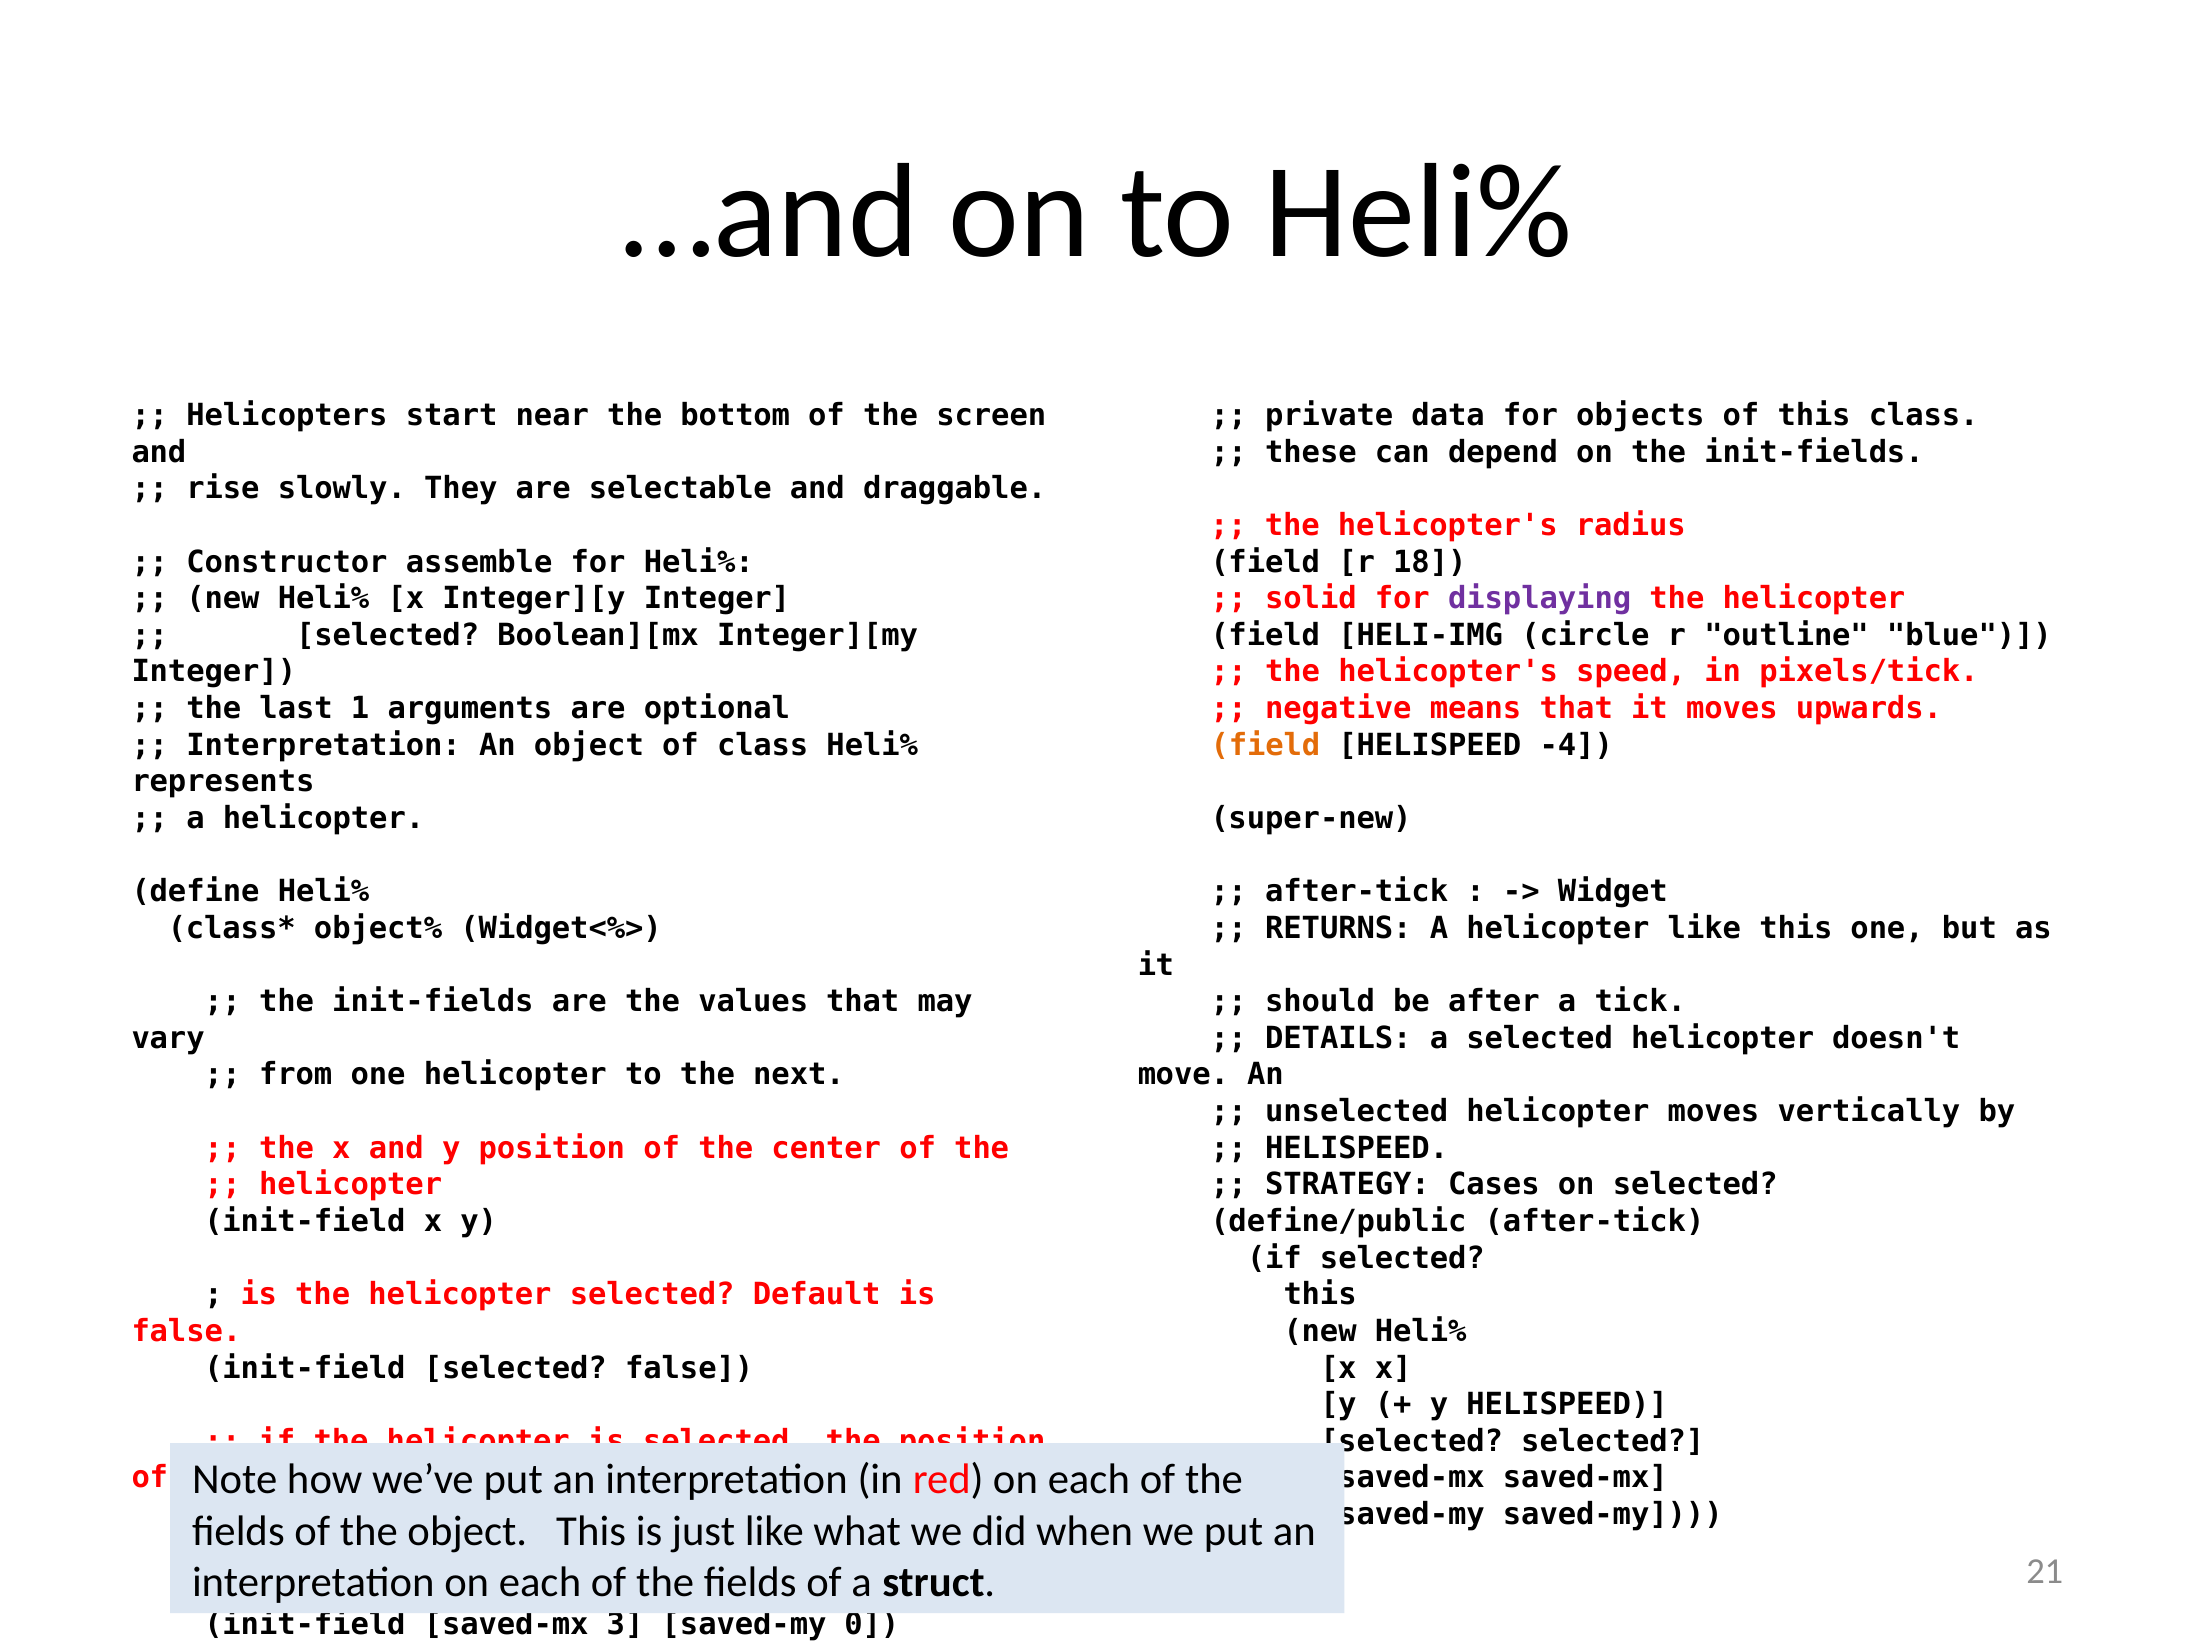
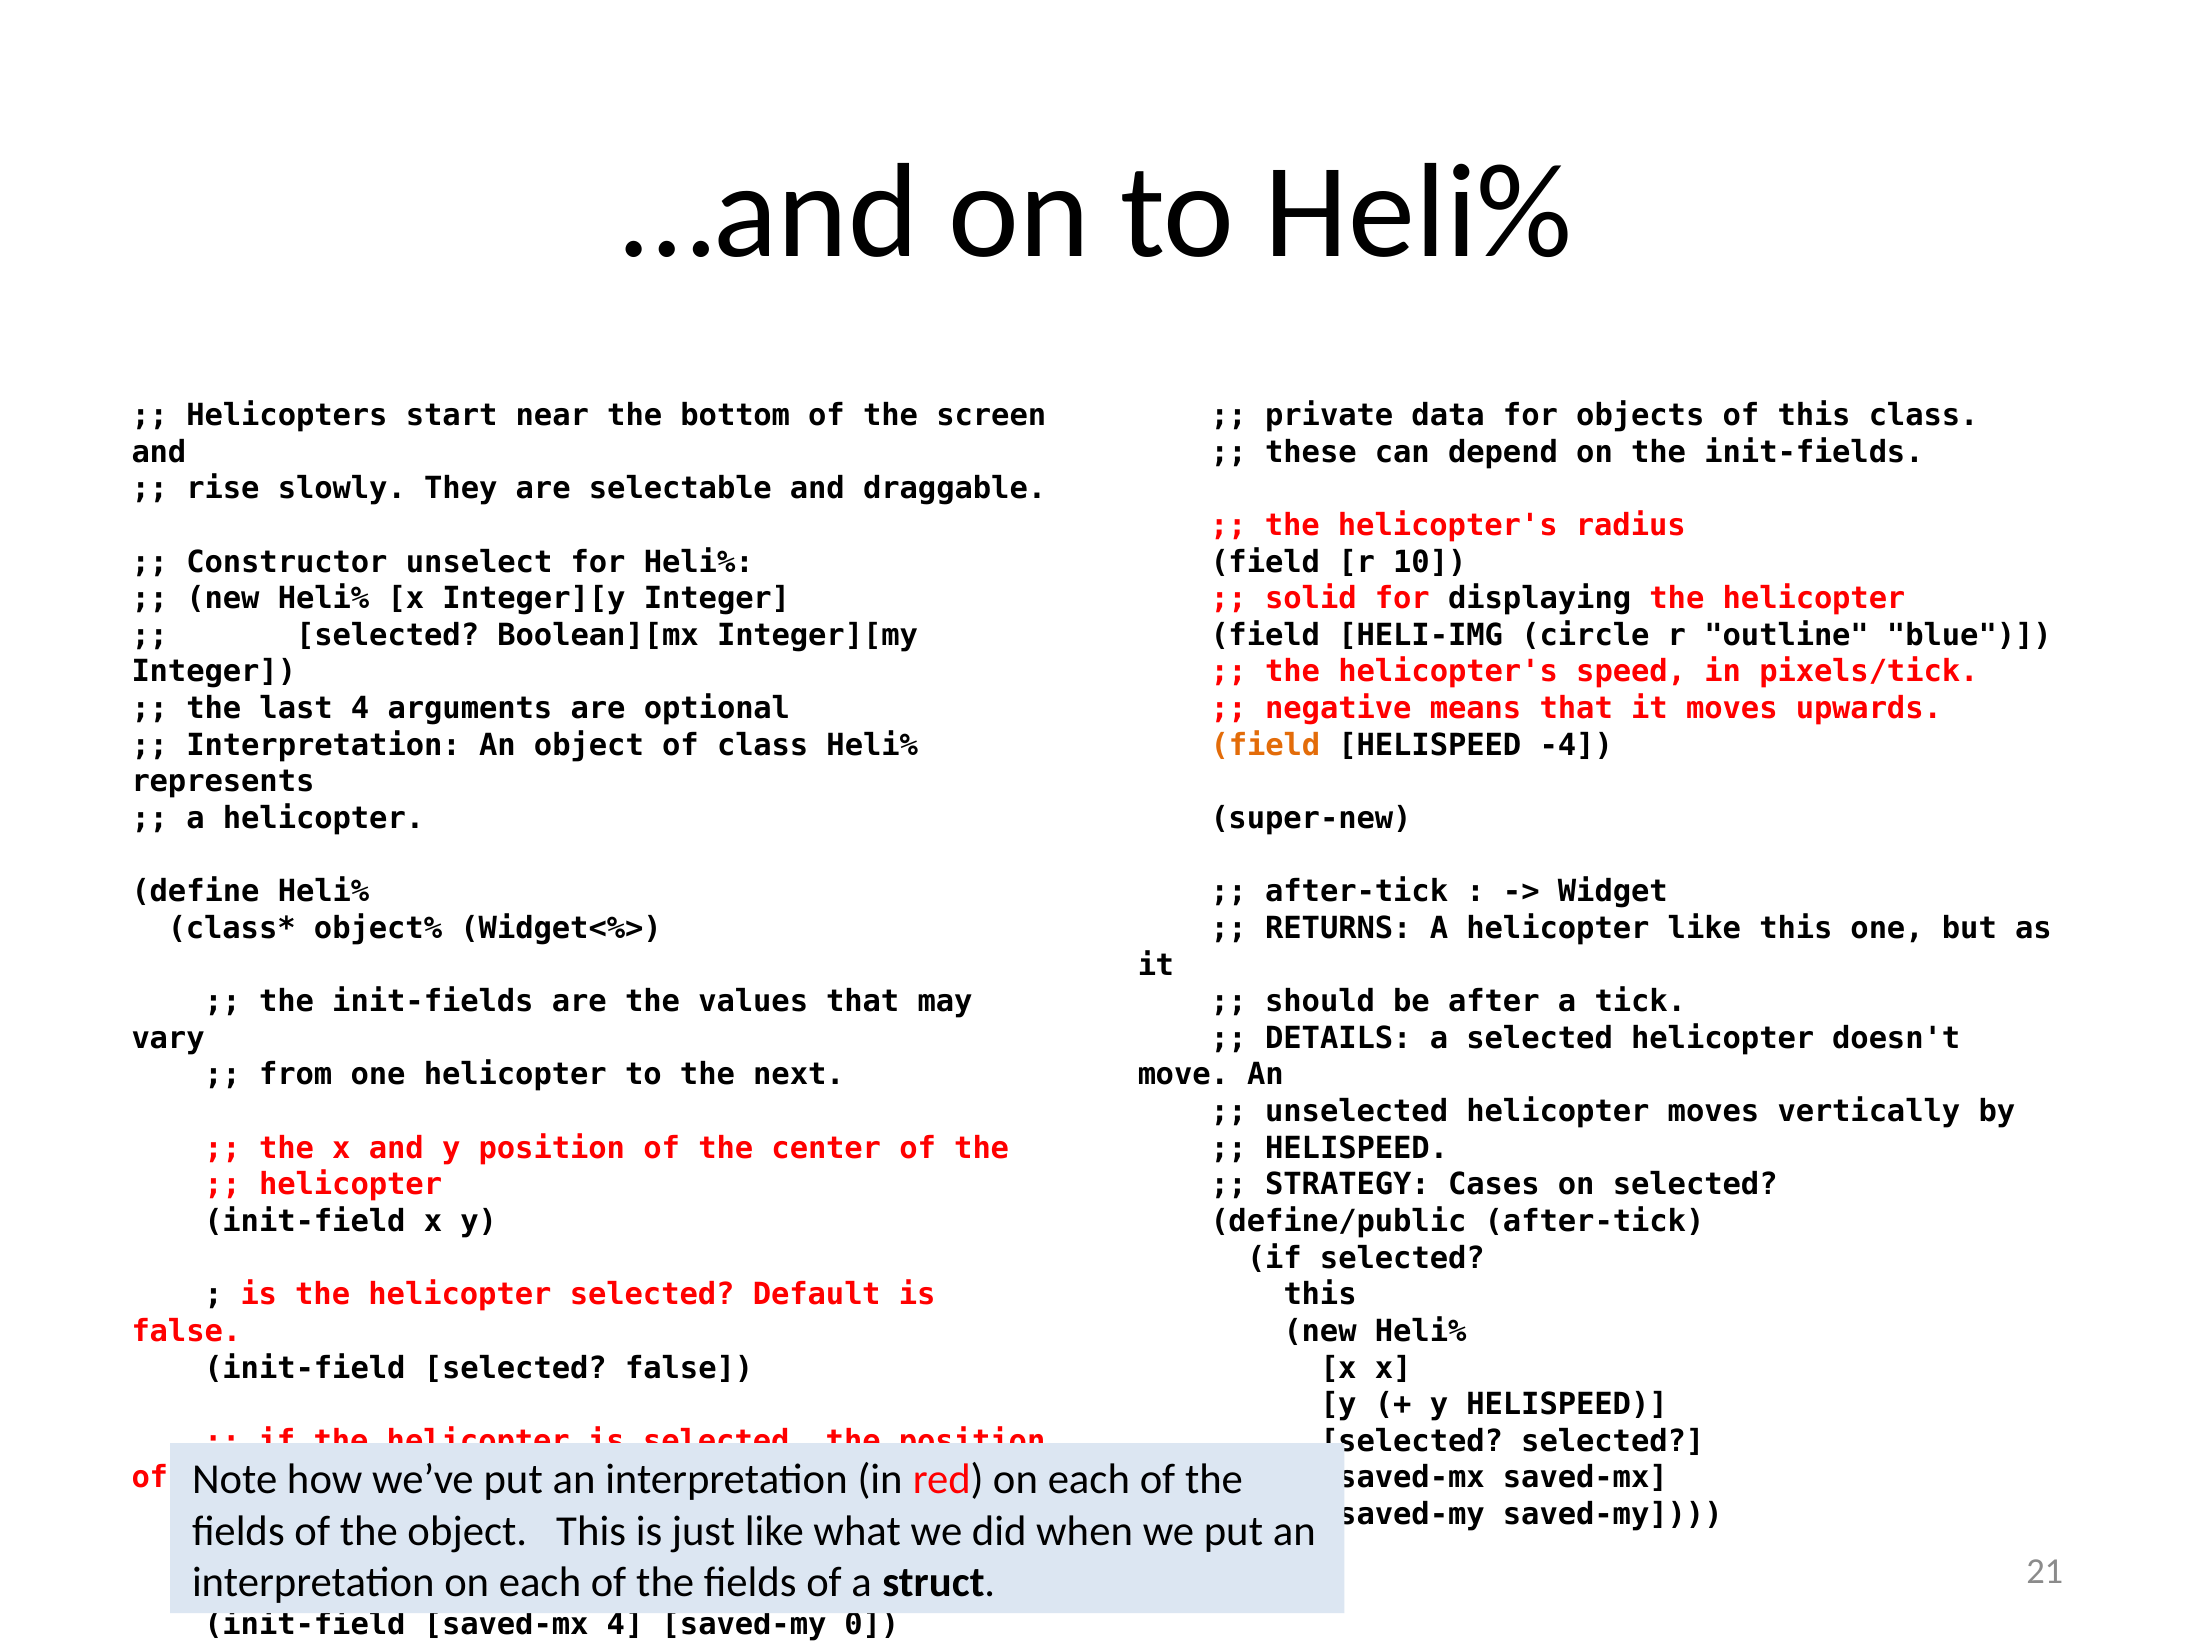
assemble: assemble -> unselect
18: 18 -> 10
displaying colour: purple -> black
last 1: 1 -> 4
saved-mx 3: 3 -> 4
